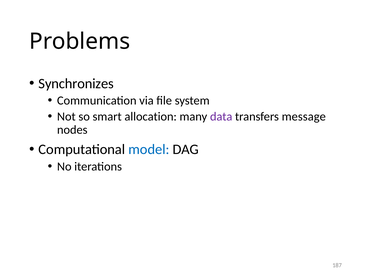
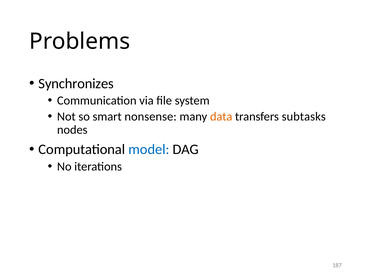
allocation: allocation -> nonsense
data colour: purple -> orange
message: message -> subtasks
